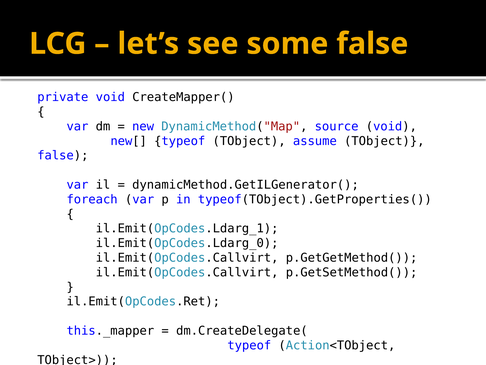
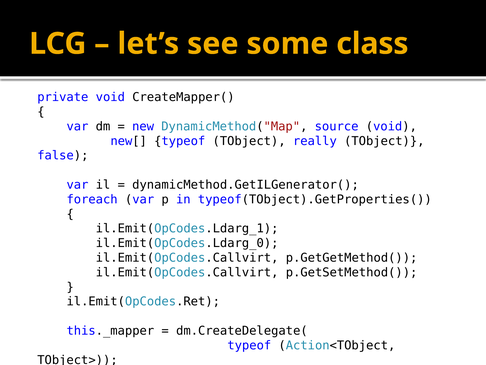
some false: false -> class
assume: assume -> really
